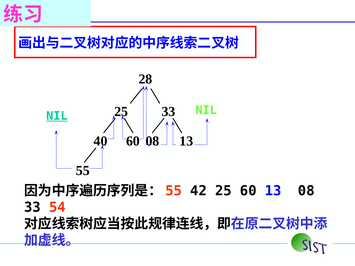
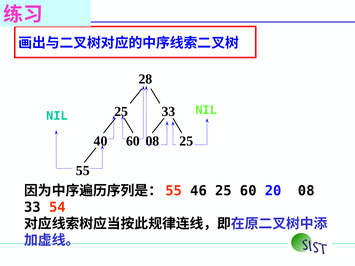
NIL at (57, 116) underline: present -> none
08 13: 13 -> 25
42: 42 -> 46
60 13: 13 -> 20
